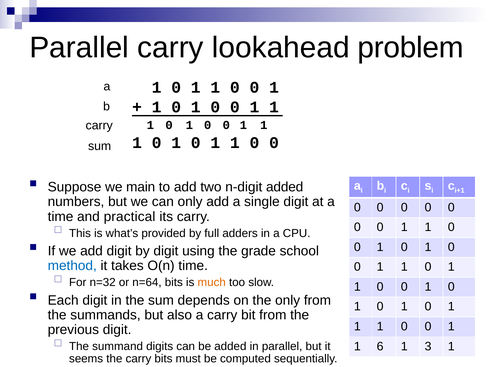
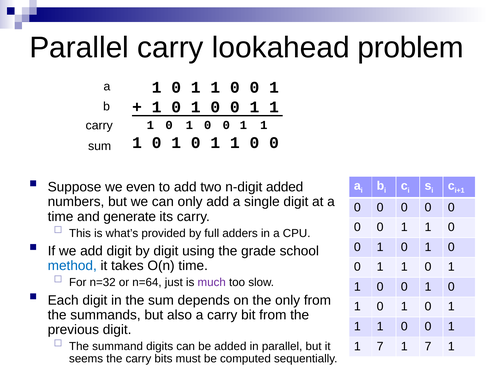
main: main -> even
practical: practical -> generate
n=64 bits: bits -> just
much colour: orange -> purple
6 at (380, 346): 6 -> 7
3 at (428, 346): 3 -> 7
